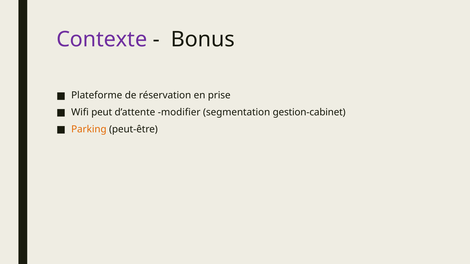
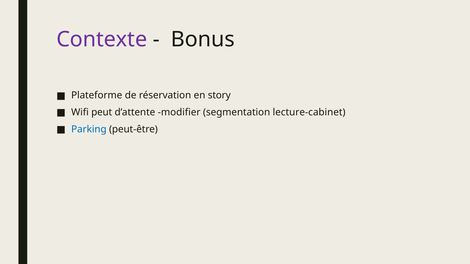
prise: prise -> story
gestion-cabinet: gestion-cabinet -> lecture-cabinet
Parking colour: orange -> blue
